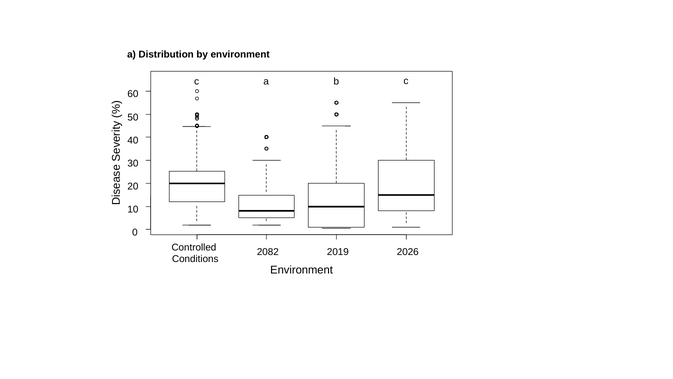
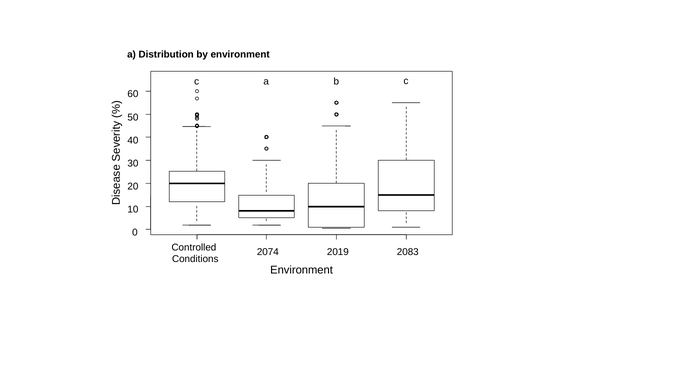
2082: 2082 -> 2074
2026: 2026 -> 2083
